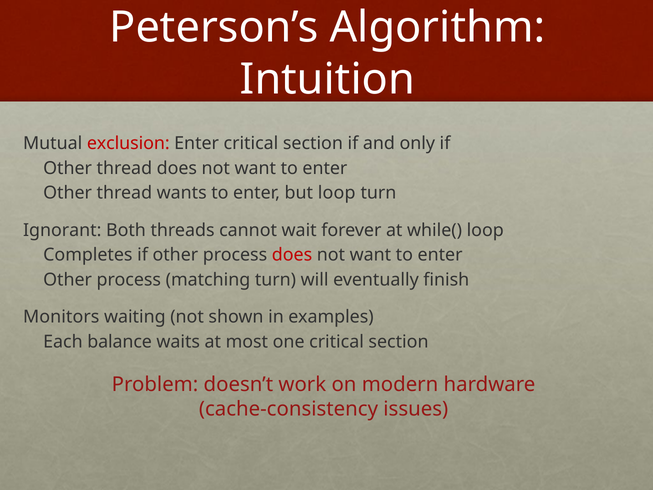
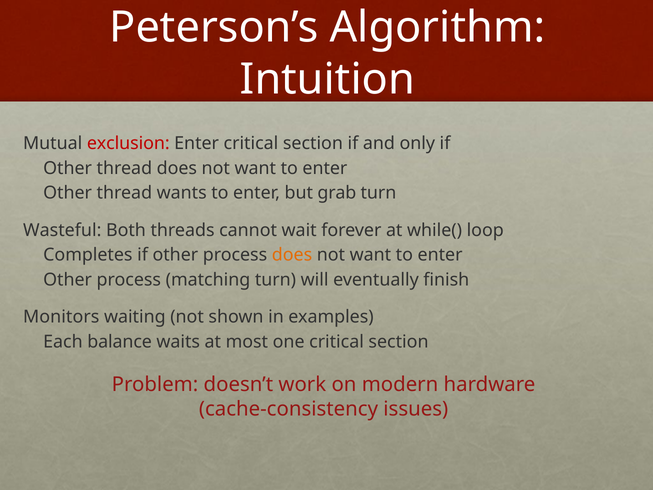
but loop: loop -> grab
Ignorant: Ignorant -> Wasteful
does at (292, 255) colour: red -> orange
